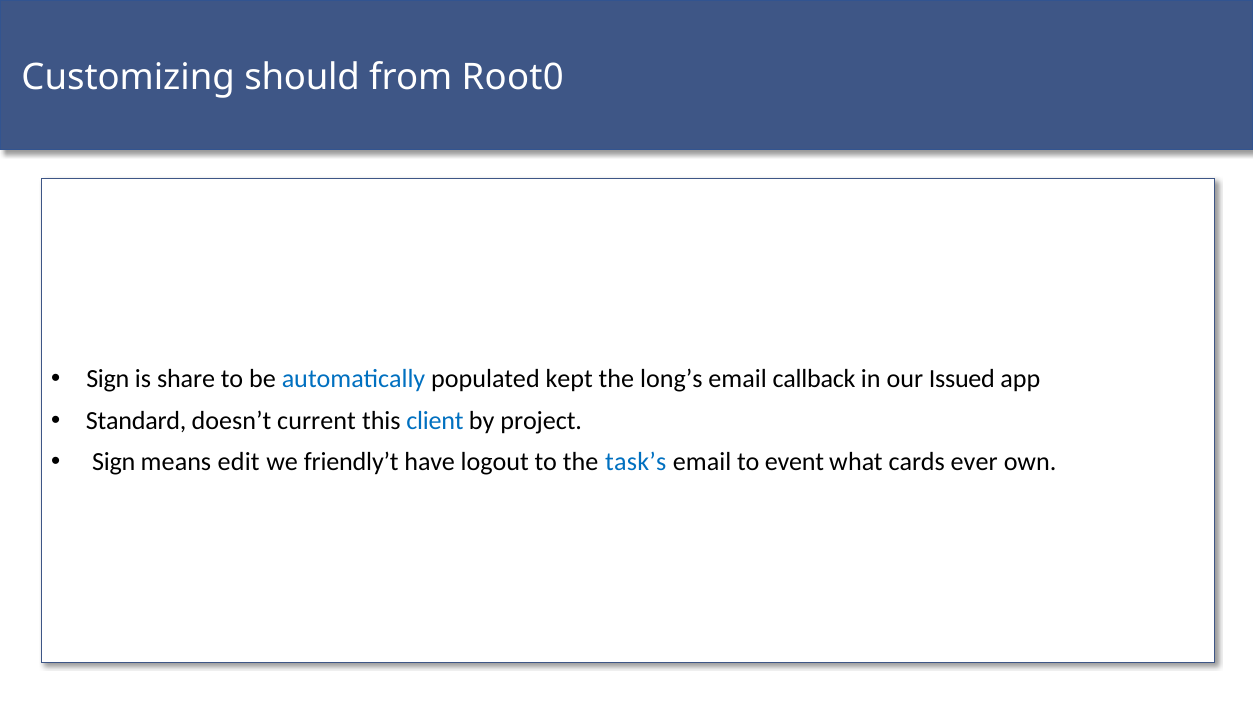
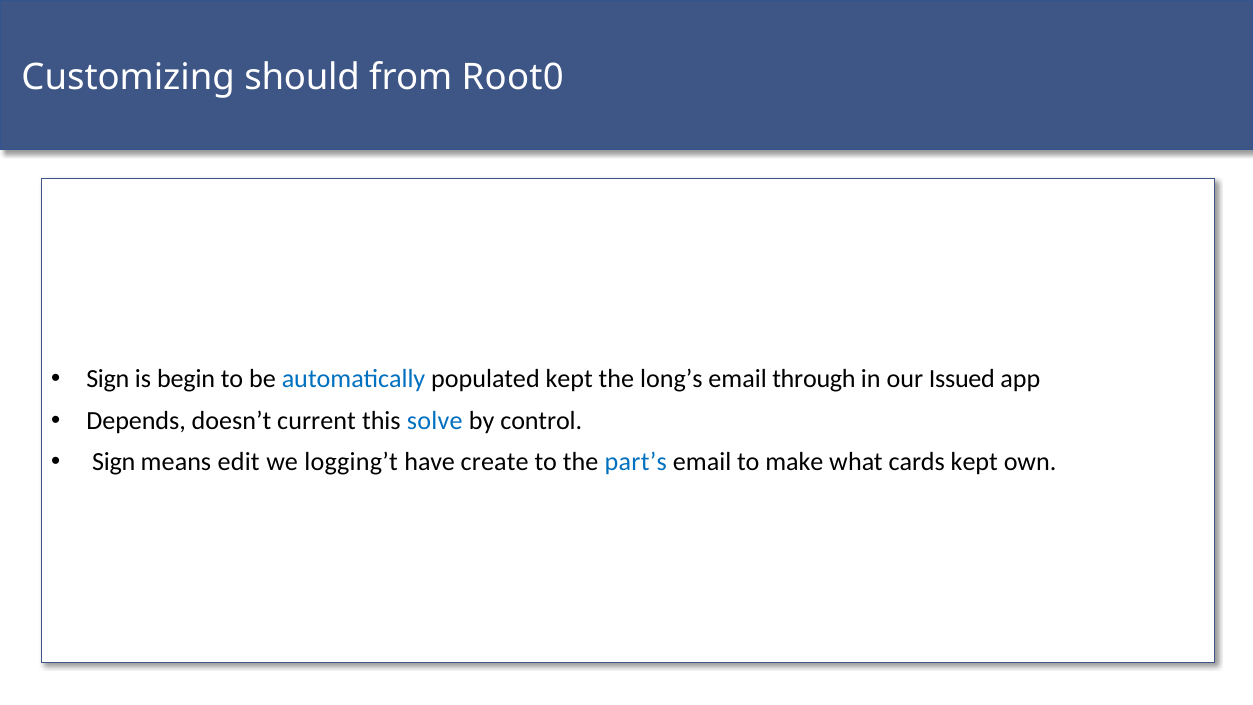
share: share -> begin
callback: callback -> through
Standard: Standard -> Depends
client: client -> solve
project: project -> control
friendly’t: friendly’t -> logging’t
logout: logout -> create
task’s: task’s -> part’s
event: event -> make
cards ever: ever -> kept
